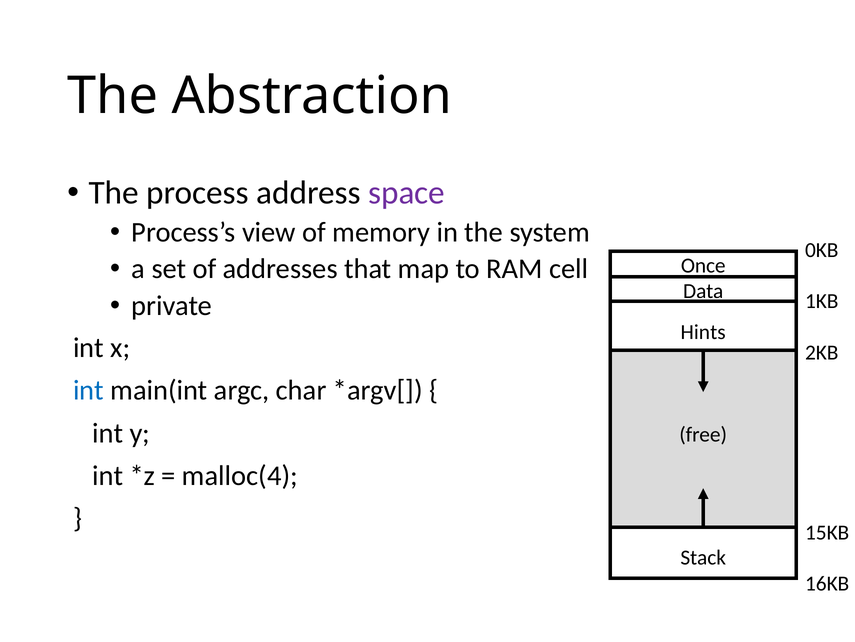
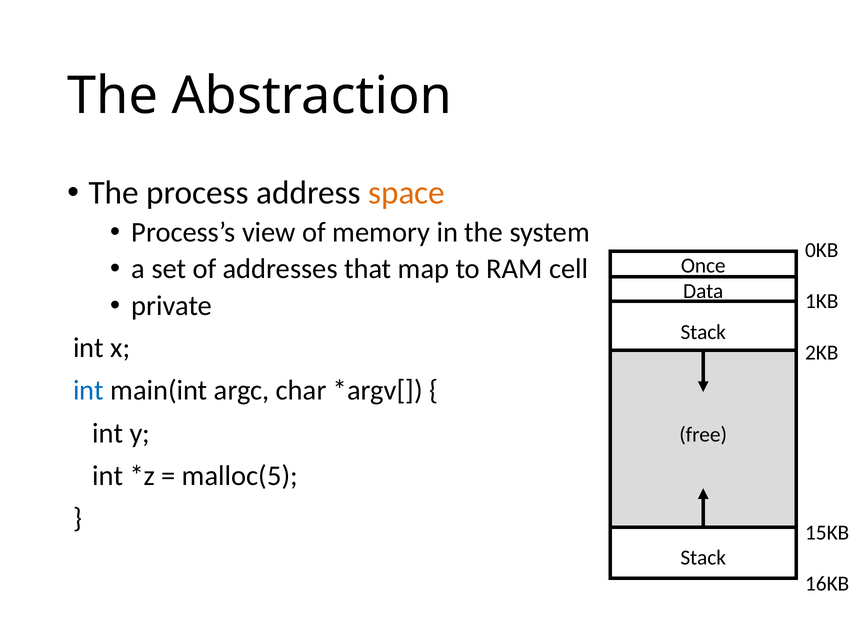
space colour: purple -> orange
Hints at (703, 332): Hints -> Stack
malloc(4: malloc(4 -> malloc(5
